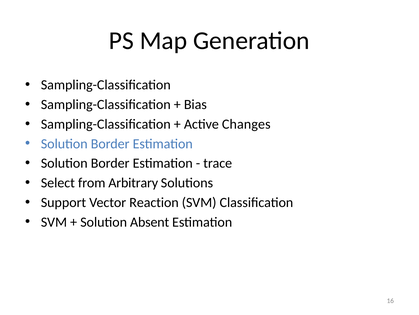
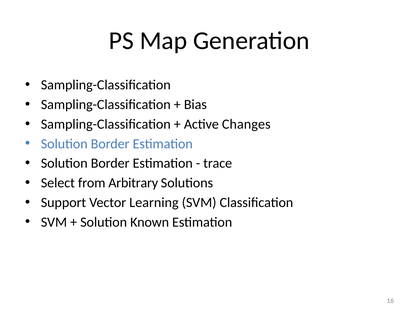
Reaction: Reaction -> Learning
Absent: Absent -> Known
